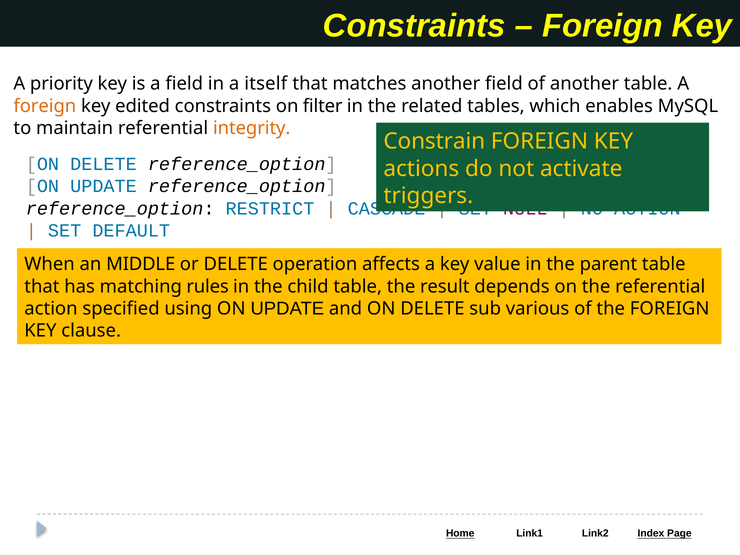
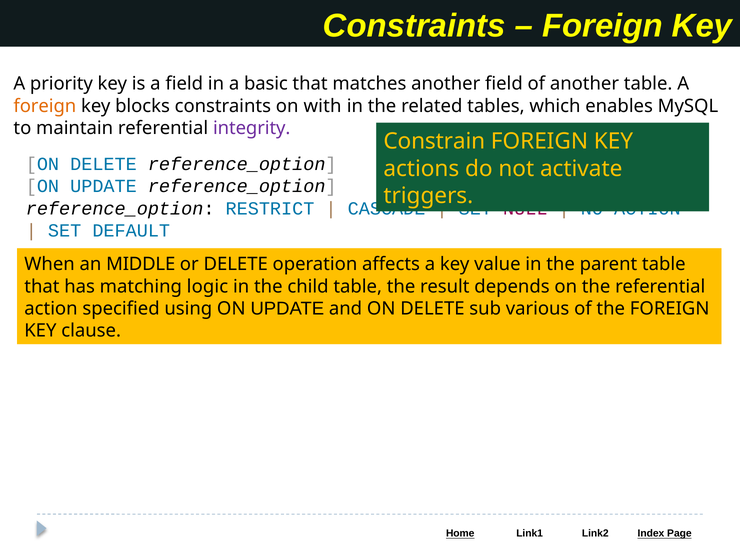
itself: itself -> basic
edited: edited -> blocks
filter: filter -> with
integrity colour: orange -> purple
rules: rules -> logic
